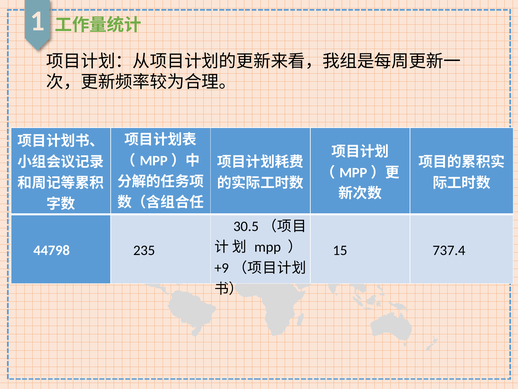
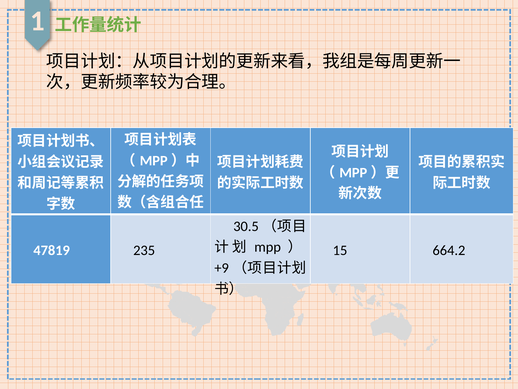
44798: 44798 -> 47819
737.4: 737.4 -> 664.2
